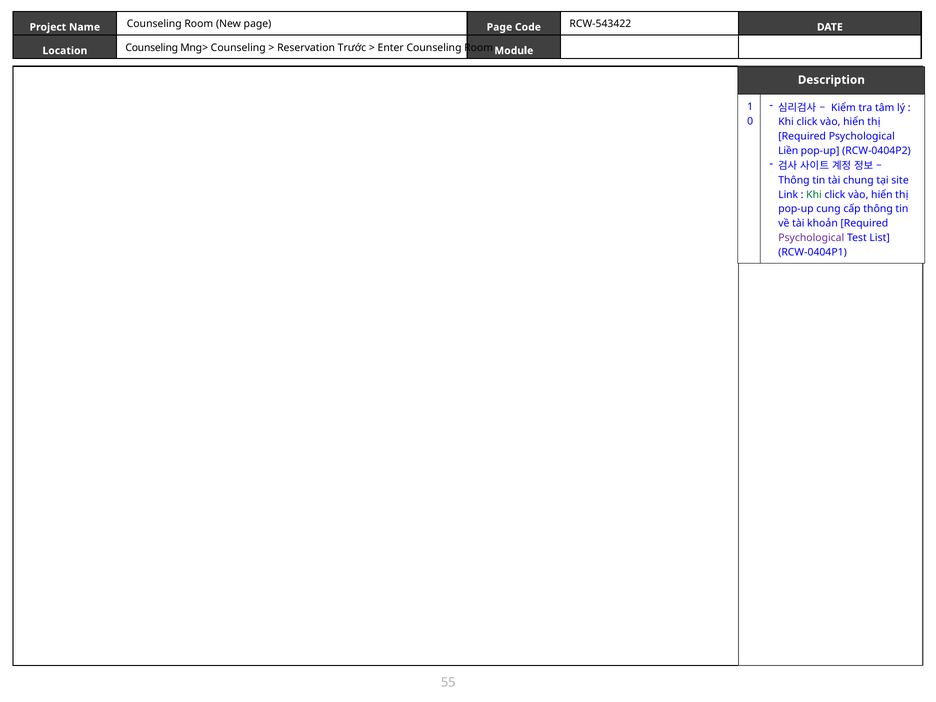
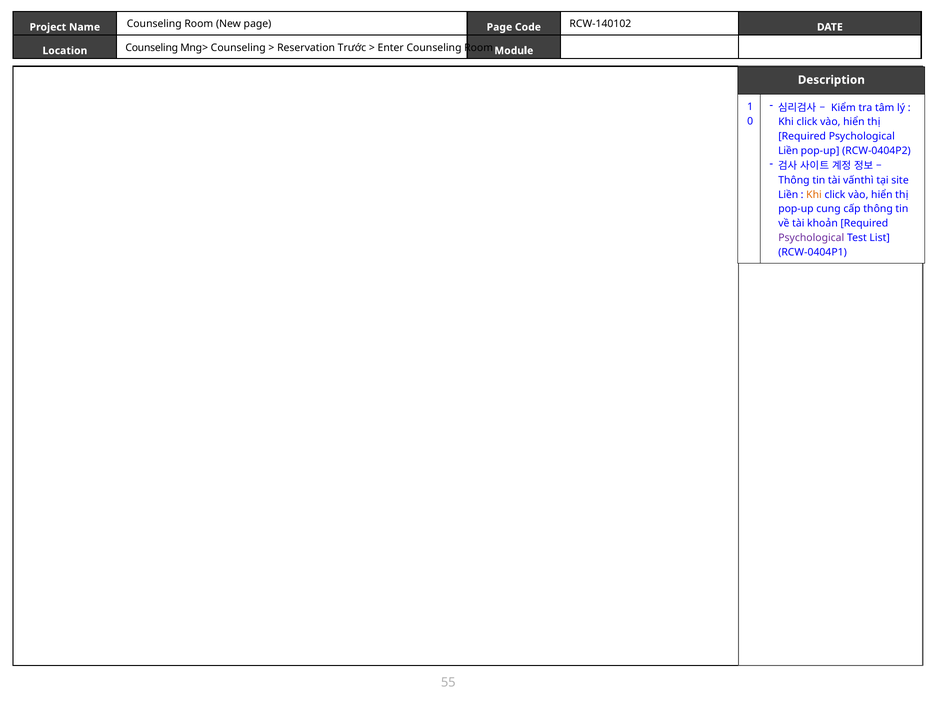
RCW-543422: RCW-543422 -> RCW-140102
chung: chung -> vấnthì
Link at (788, 195): Link -> Liền
Khi at (814, 195) colour: green -> orange
